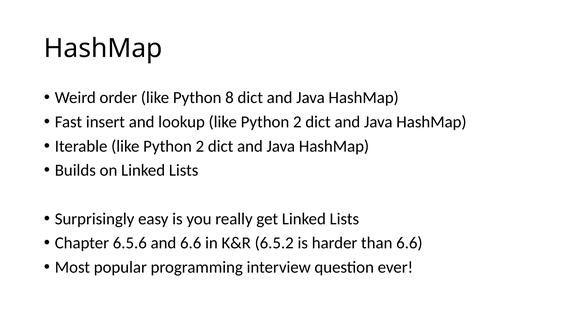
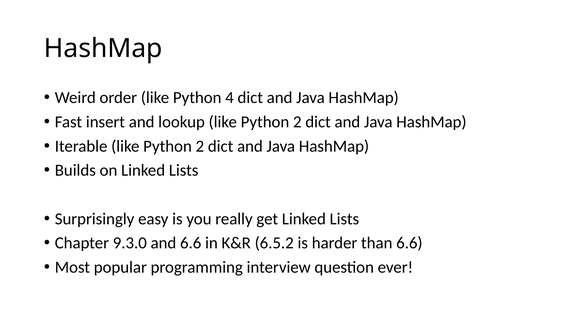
8: 8 -> 4
6.5.6: 6.5.6 -> 9.3.0
